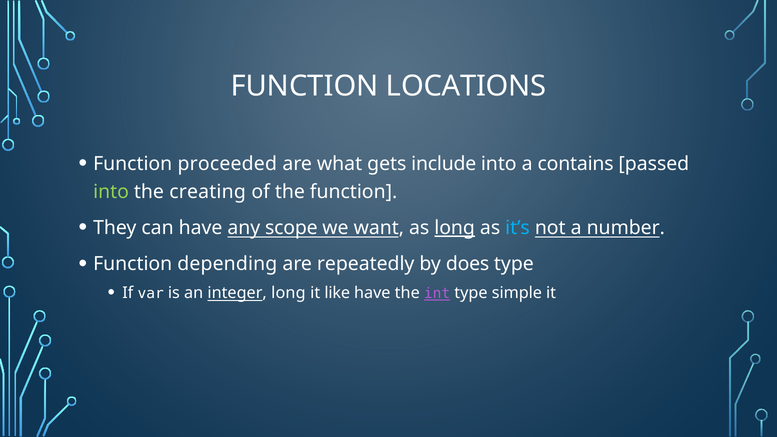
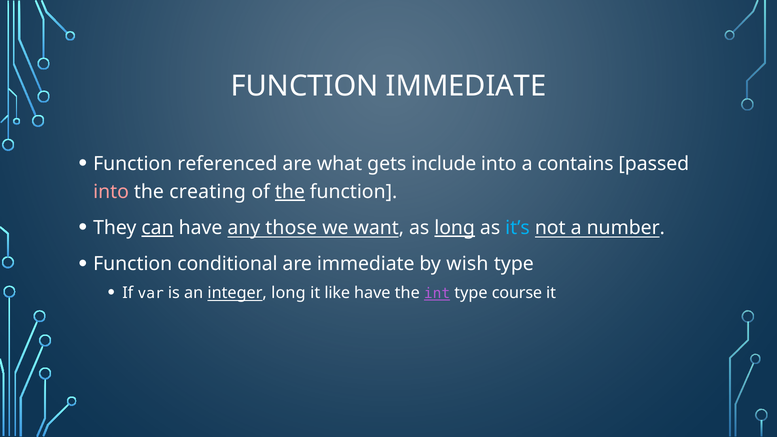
FUNCTION LOCATIONS: LOCATIONS -> IMMEDIATE
proceeded: proceeded -> referenced
into at (111, 192) colour: light green -> pink
the at (290, 192) underline: none -> present
can underline: none -> present
scope: scope -> those
depending: depending -> conditional
are repeatedly: repeatedly -> immediate
does: does -> wish
simple: simple -> course
